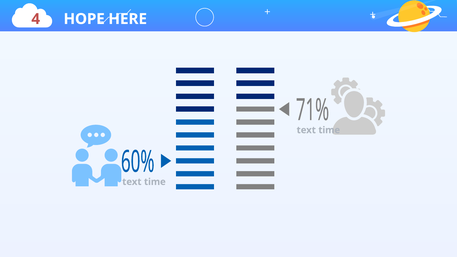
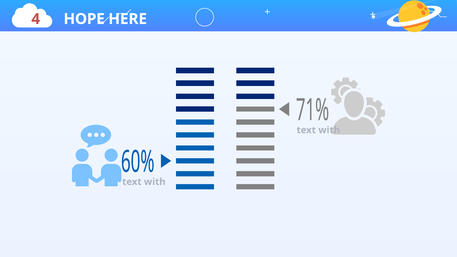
time at (329, 130): time -> with
time at (155, 182): time -> with
